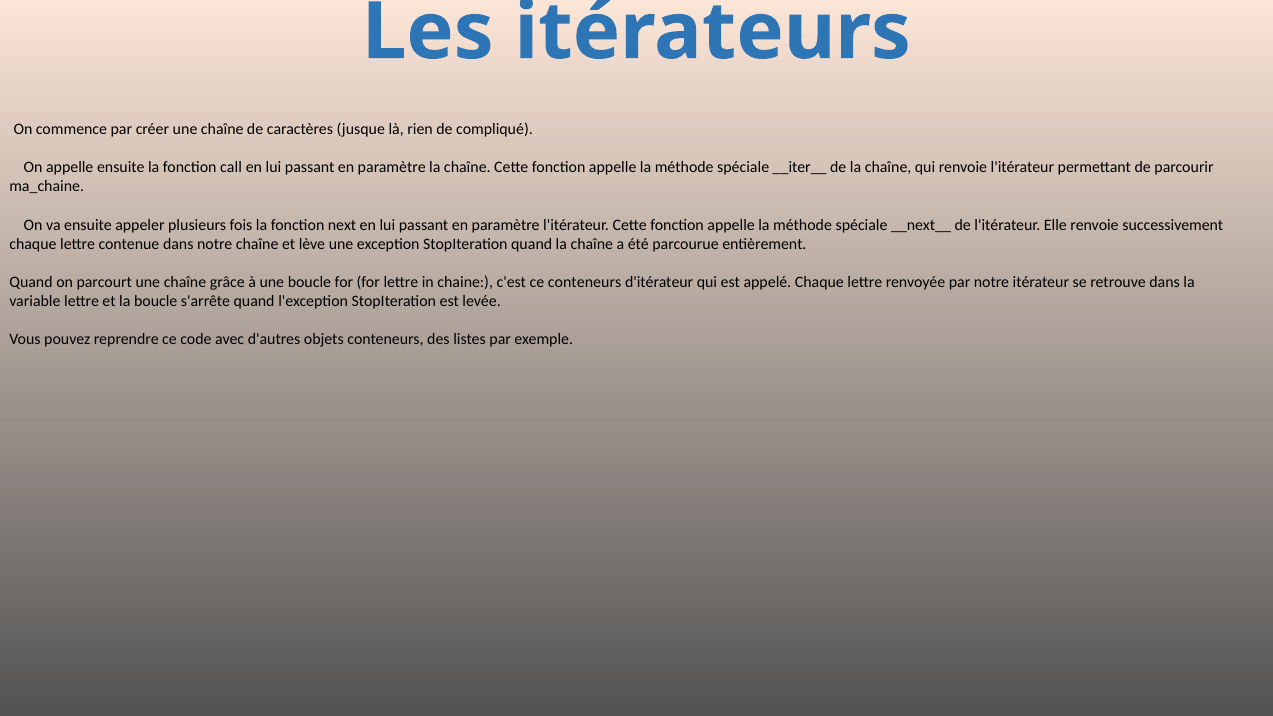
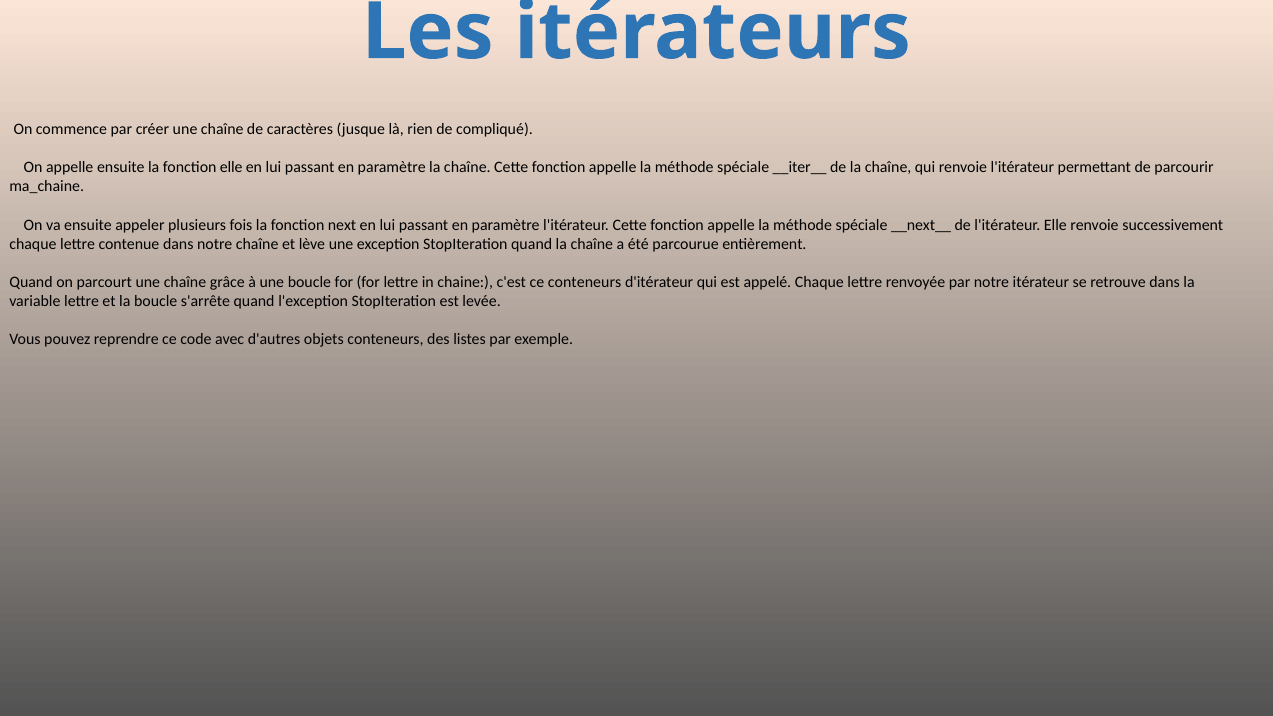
fonction call: call -> elle
